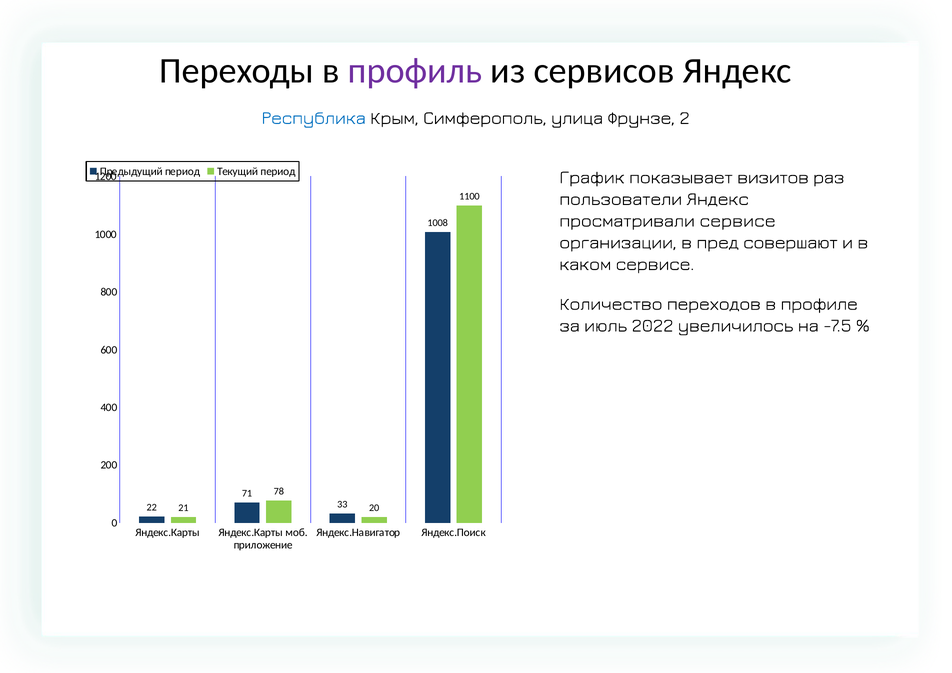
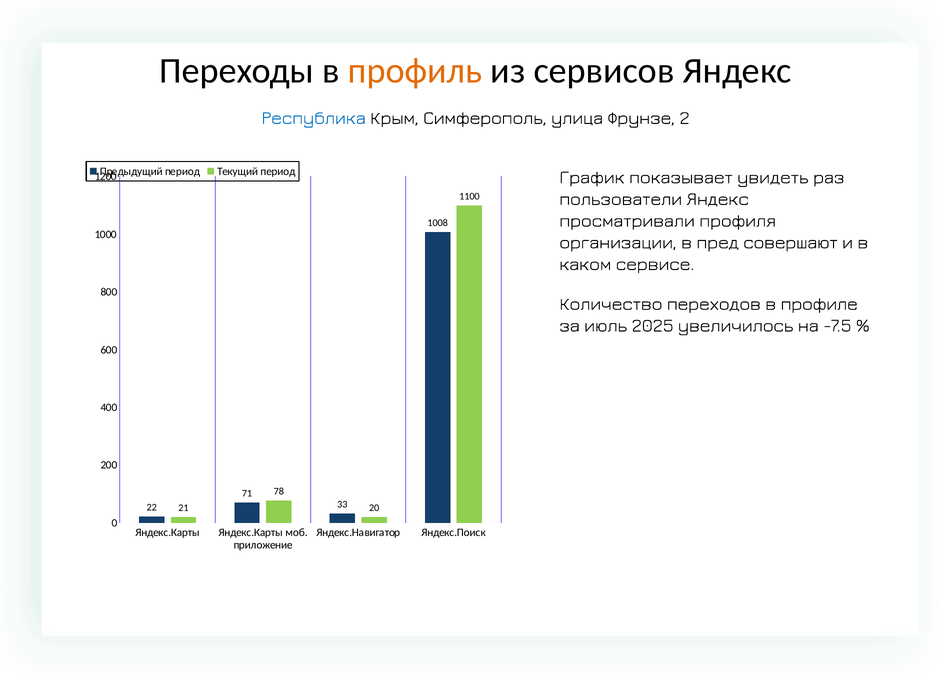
профиль colour: purple -> orange
визитов: визитов -> увидеть
просматривали сервисе: сервисе -> профиля
2022: 2022 -> 2025
